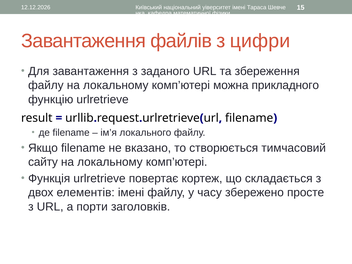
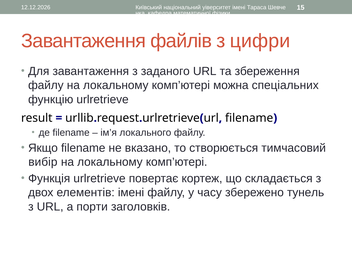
прикладного: прикладного -> спеціальних
сайту: сайту -> вибір
просте: просте -> тунель
